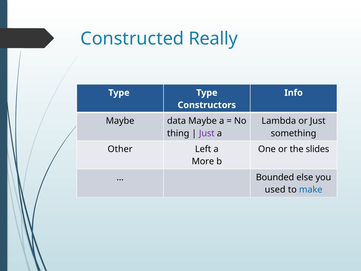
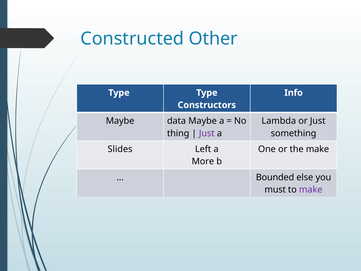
Really: Really -> Other
Other: Other -> Slides
the slides: slides -> make
used: used -> must
make at (311, 190) colour: blue -> purple
